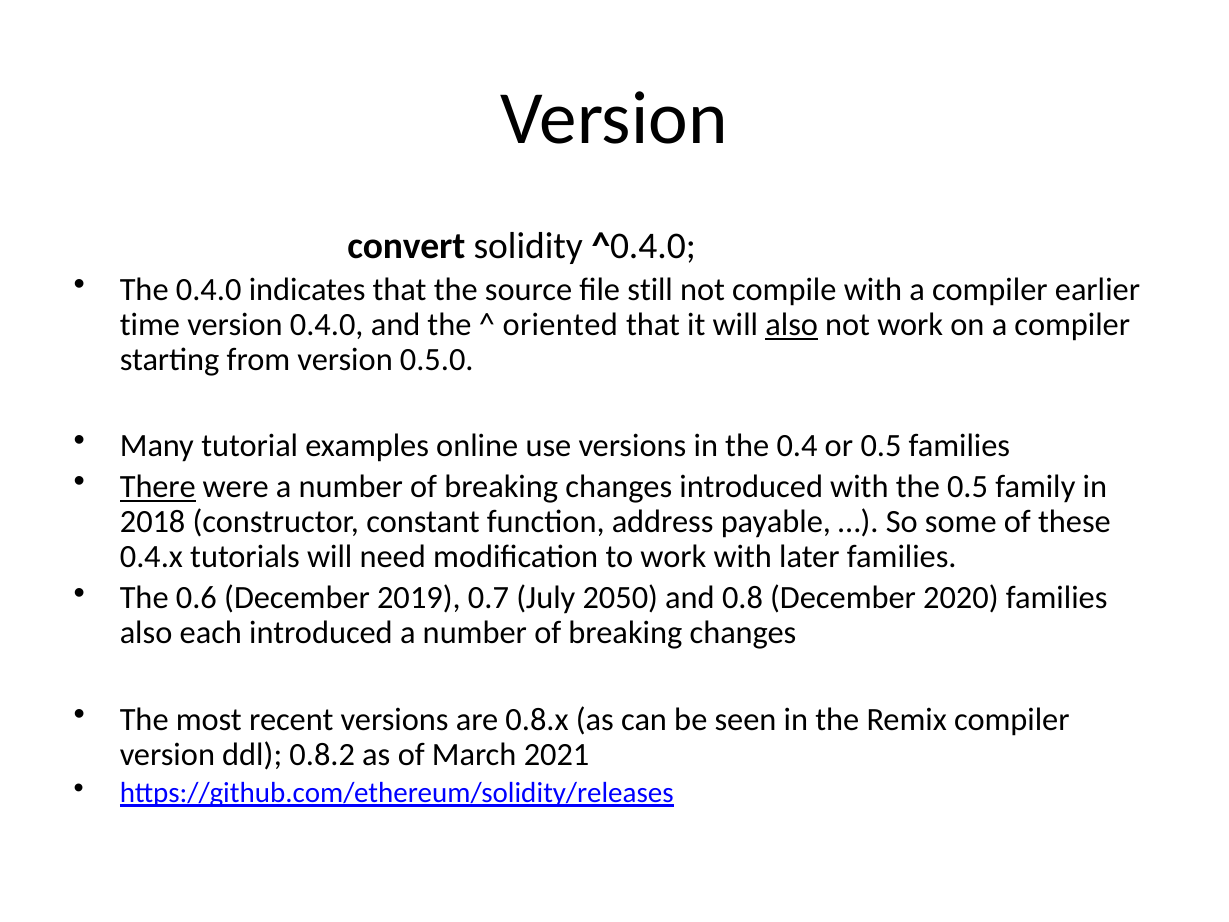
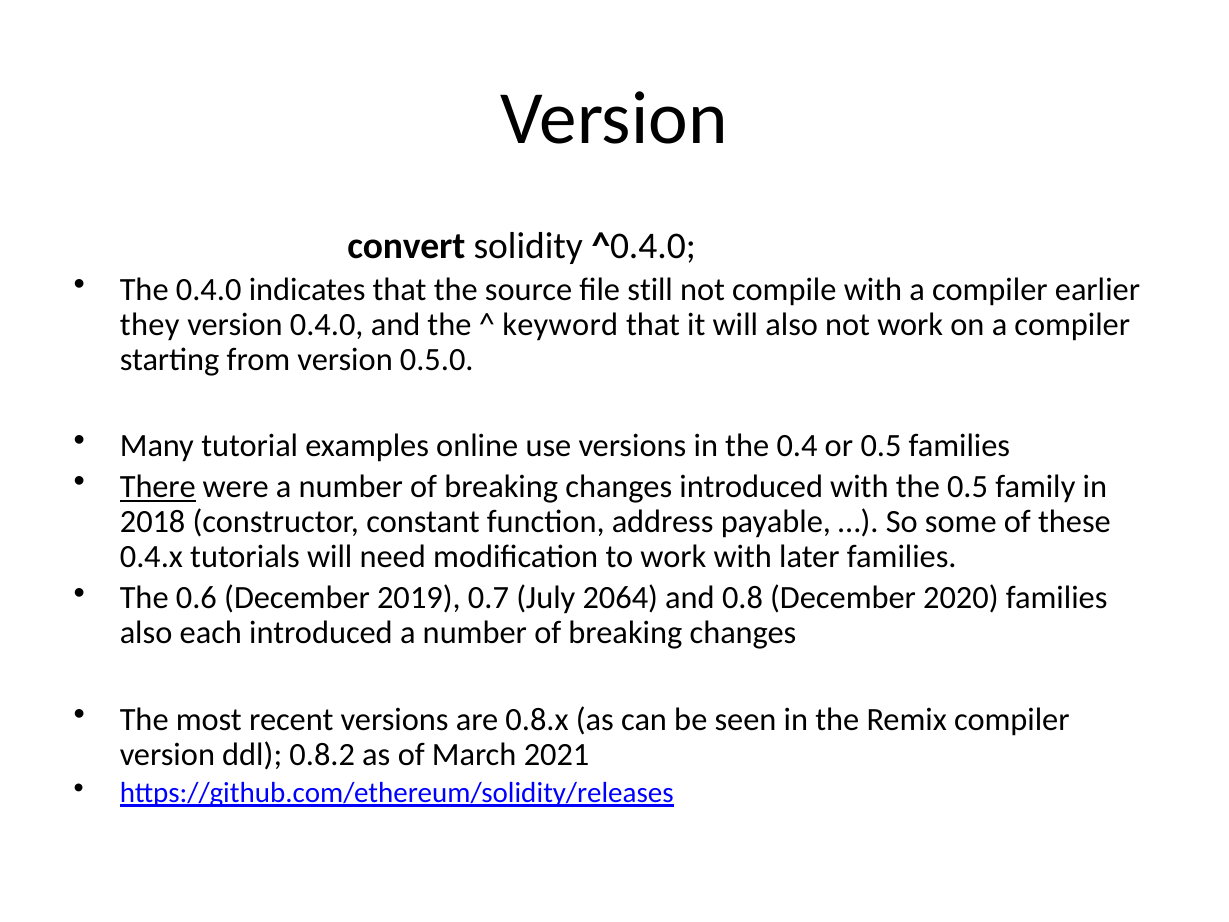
time: time -> they
oriented: oriented -> keyword
also at (792, 325) underline: present -> none
2050: 2050 -> 2064
